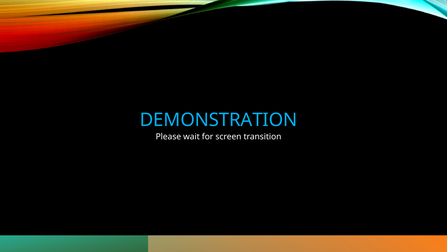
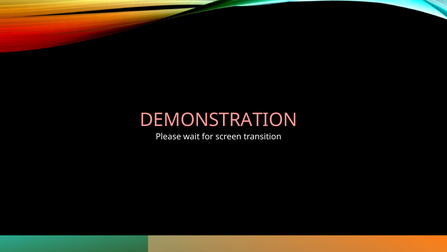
DEMONSTRATION colour: light blue -> pink
